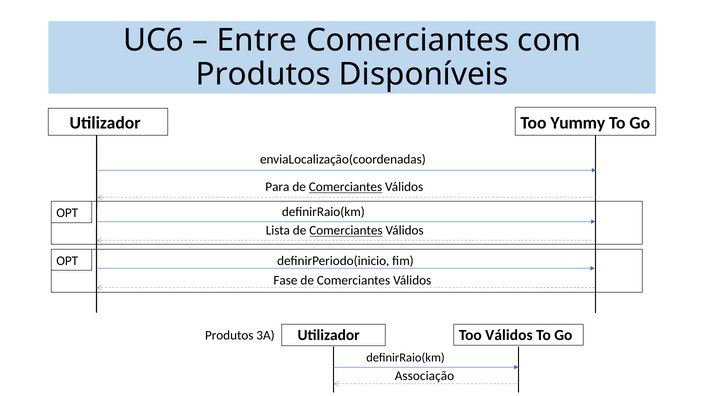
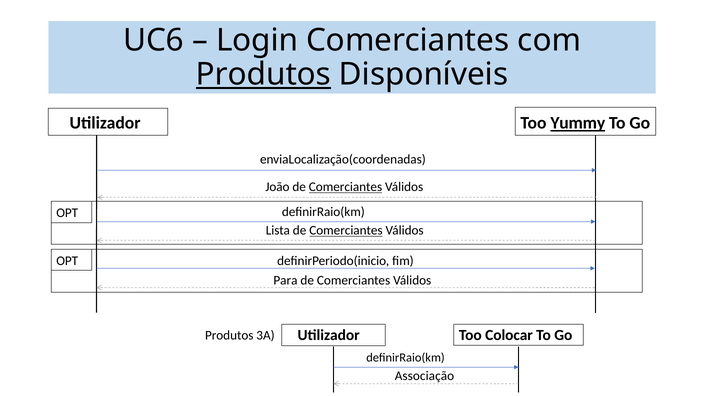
Entre: Entre -> Login
Produtos at (263, 75) underline: none -> present
Yummy underline: none -> present
Para: Para -> João
Fase: Fase -> Para
Too Válidos: Válidos -> Colocar
